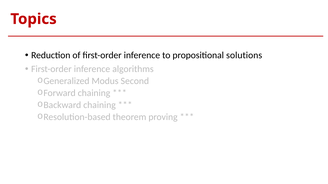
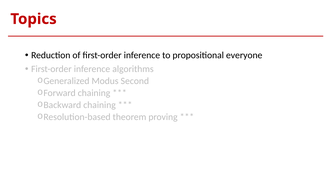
solutions: solutions -> everyone
